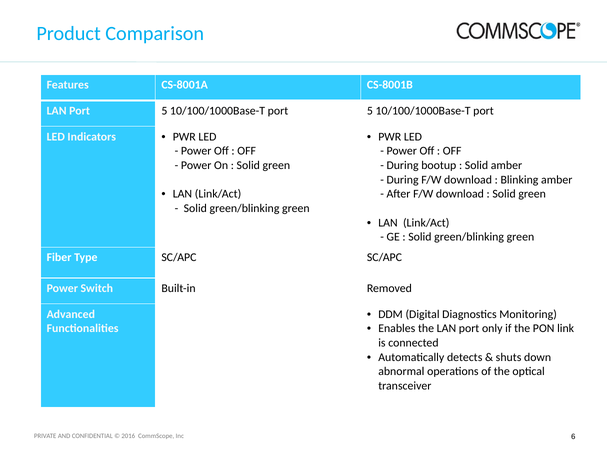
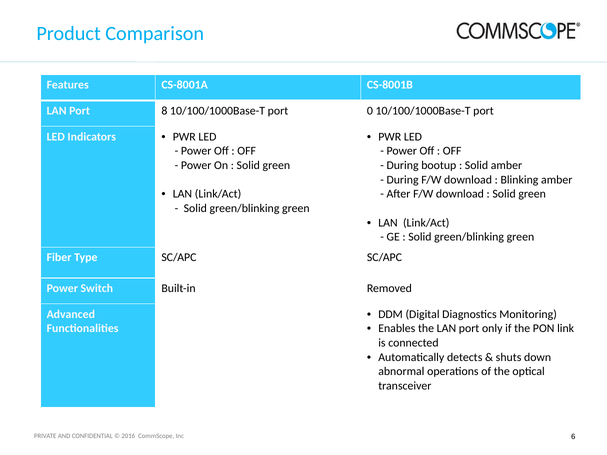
LAN Port 5: 5 -> 8
10/100/1000Base-T port 5: 5 -> 0
